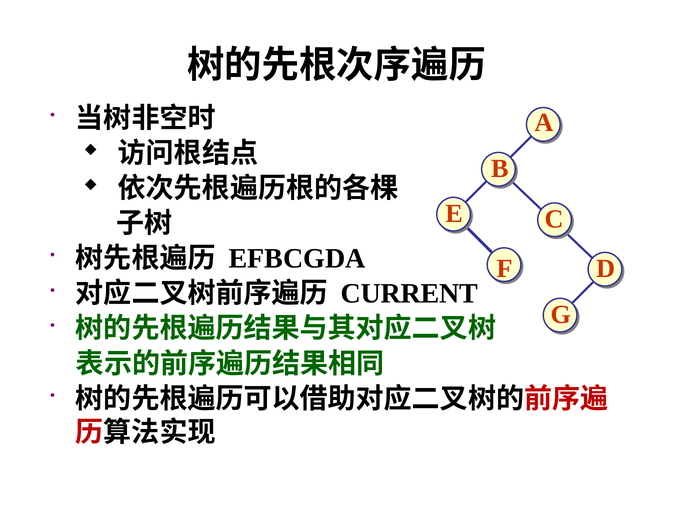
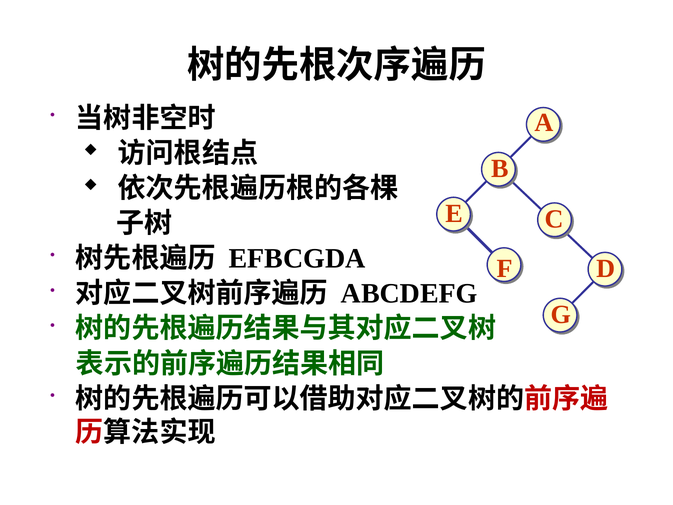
CURRENT: CURRENT -> ABCDEFG
